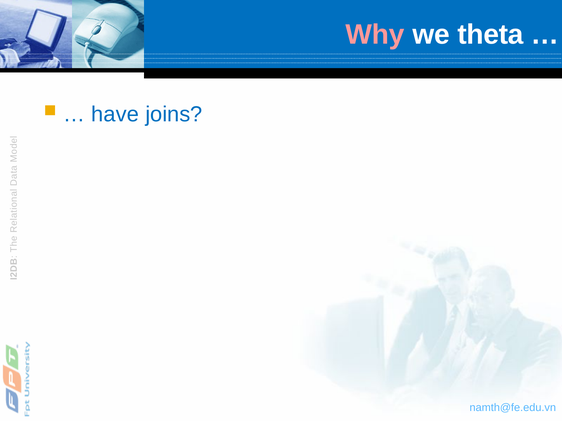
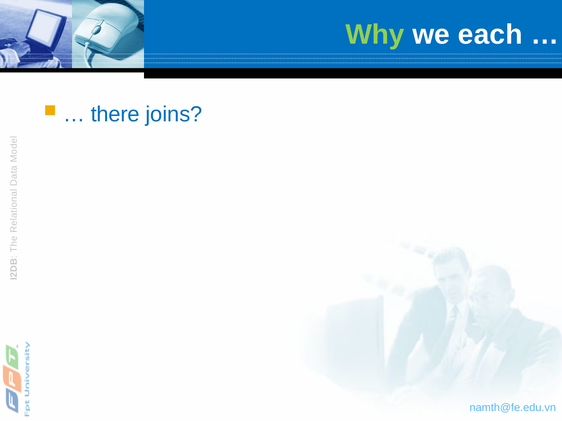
Why colour: pink -> light green
theta: theta -> each
have: have -> there
